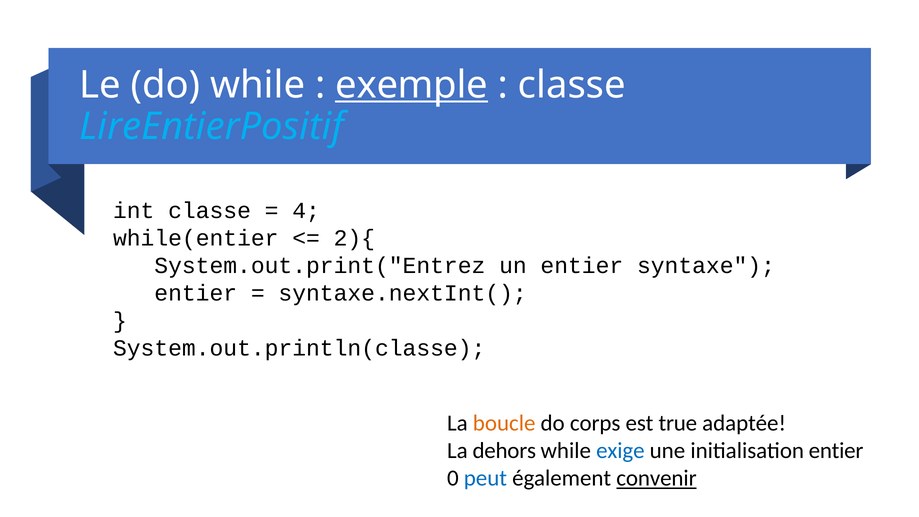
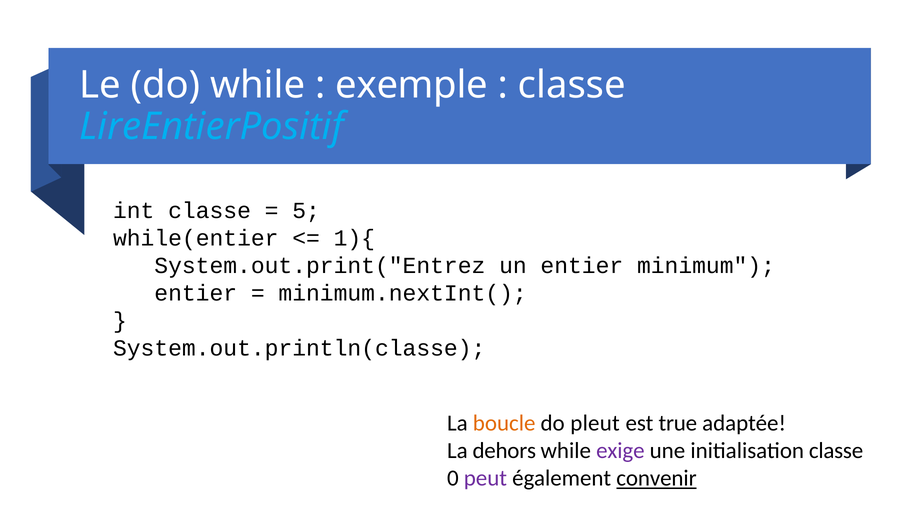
exemple underline: present -> none
4: 4 -> 5
2){: 2){ -> 1){
syntaxe: syntaxe -> minimum
syntaxe.nextInt(: syntaxe.nextInt( -> minimum.nextInt(
corps: corps -> pleut
exige colour: blue -> purple
initialisation entier: entier -> classe
peut colour: blue -> purple
